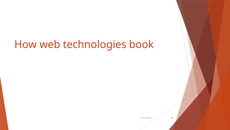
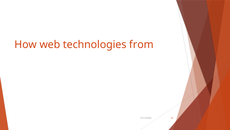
book: book -> from
